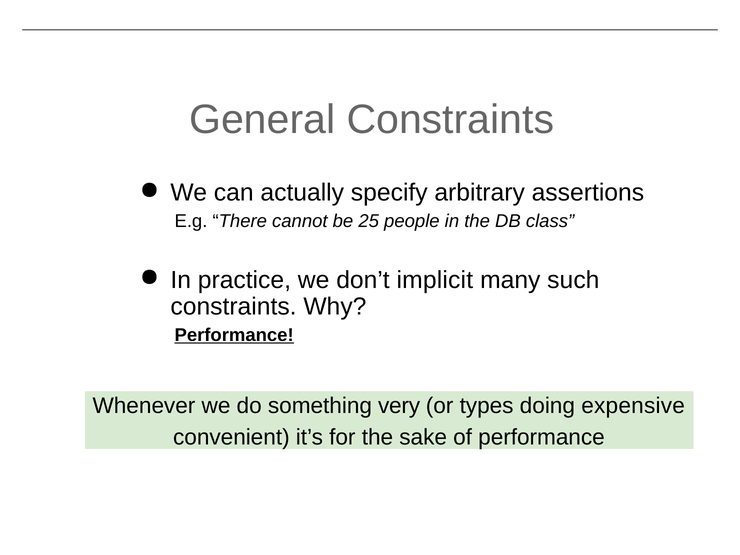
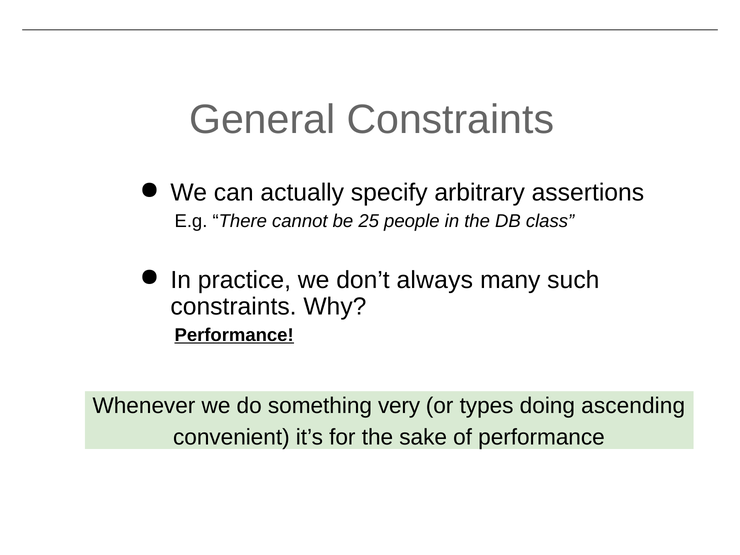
implicit: implicit -> always
expensive: expensive -> ascending
